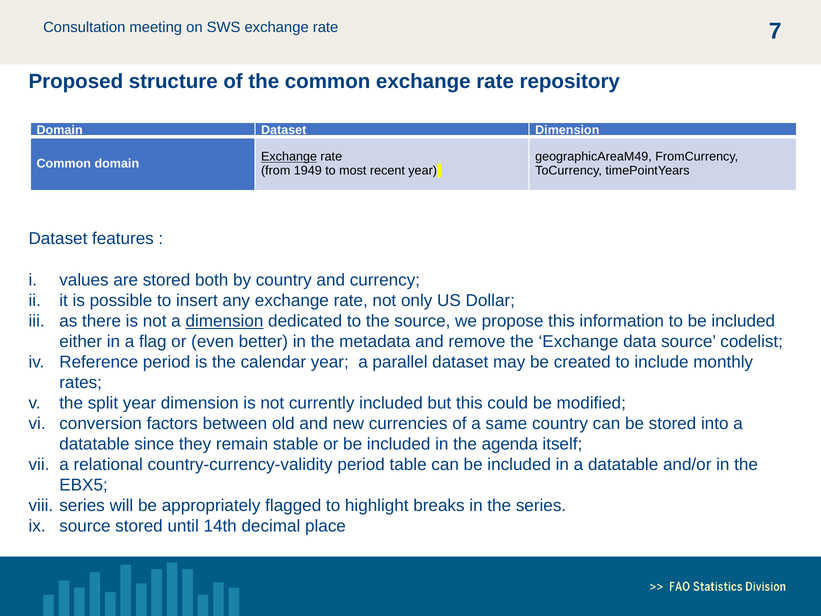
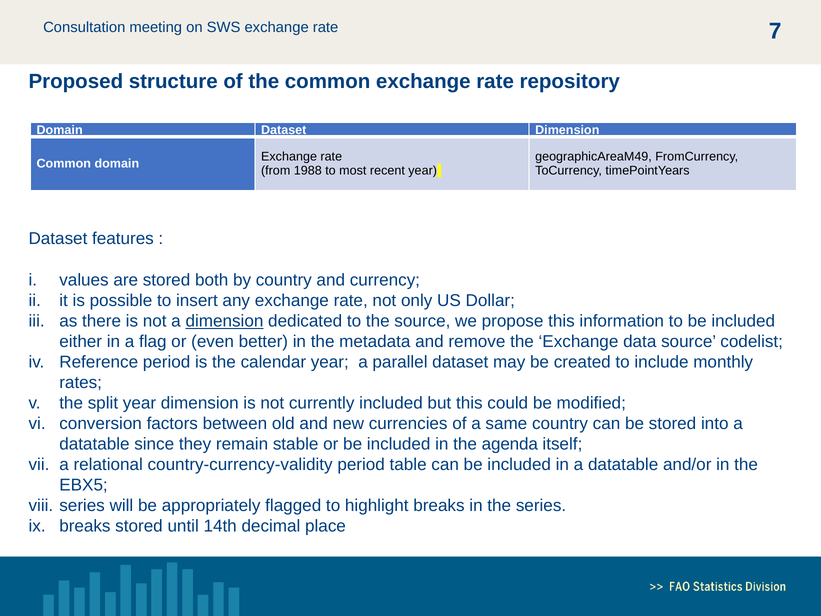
Exchange at (289, 157) underline: present -> none
1949: 1949 -> 1988
source at (85, 526): source -> breaks
